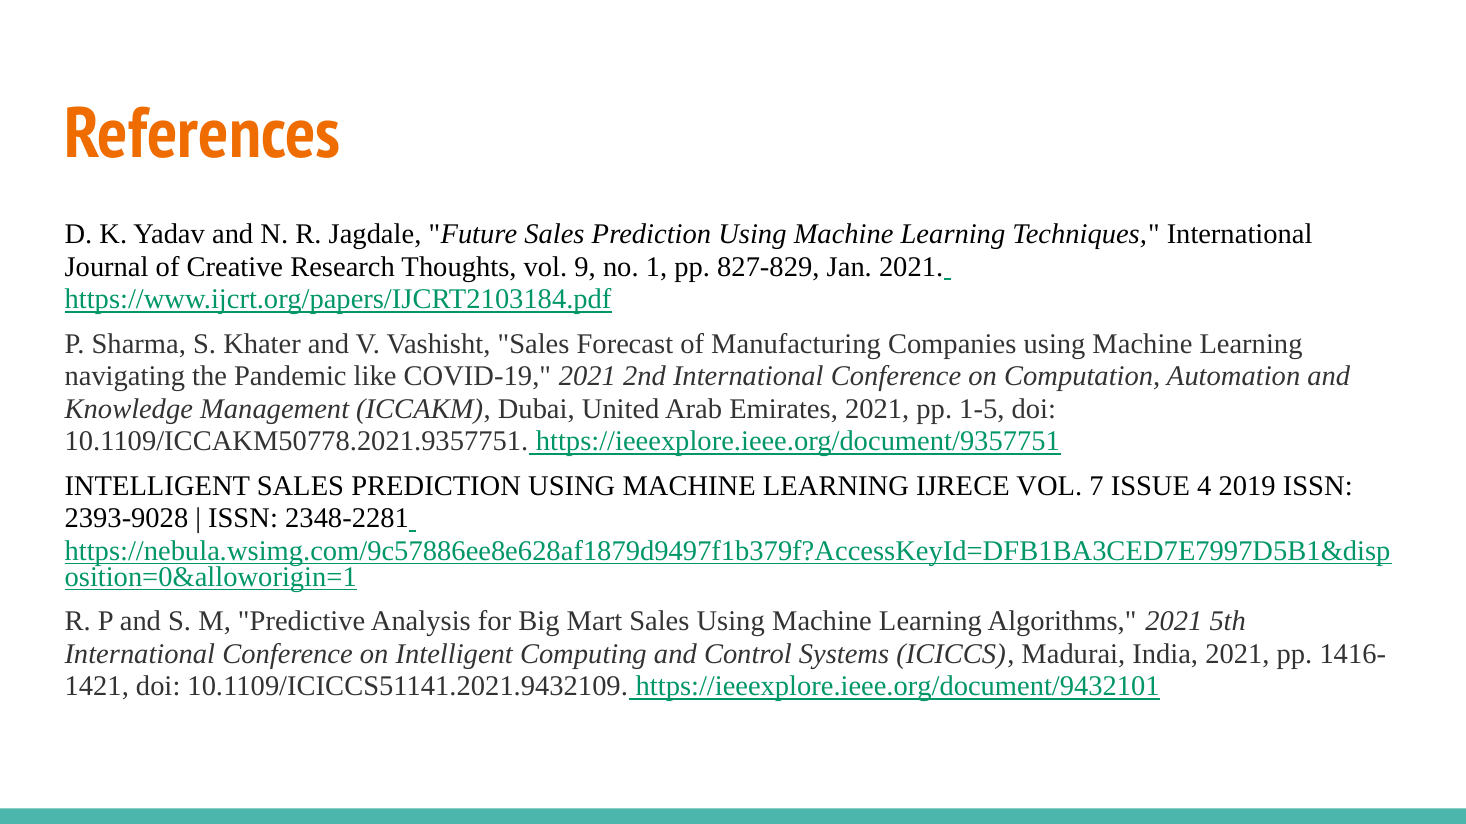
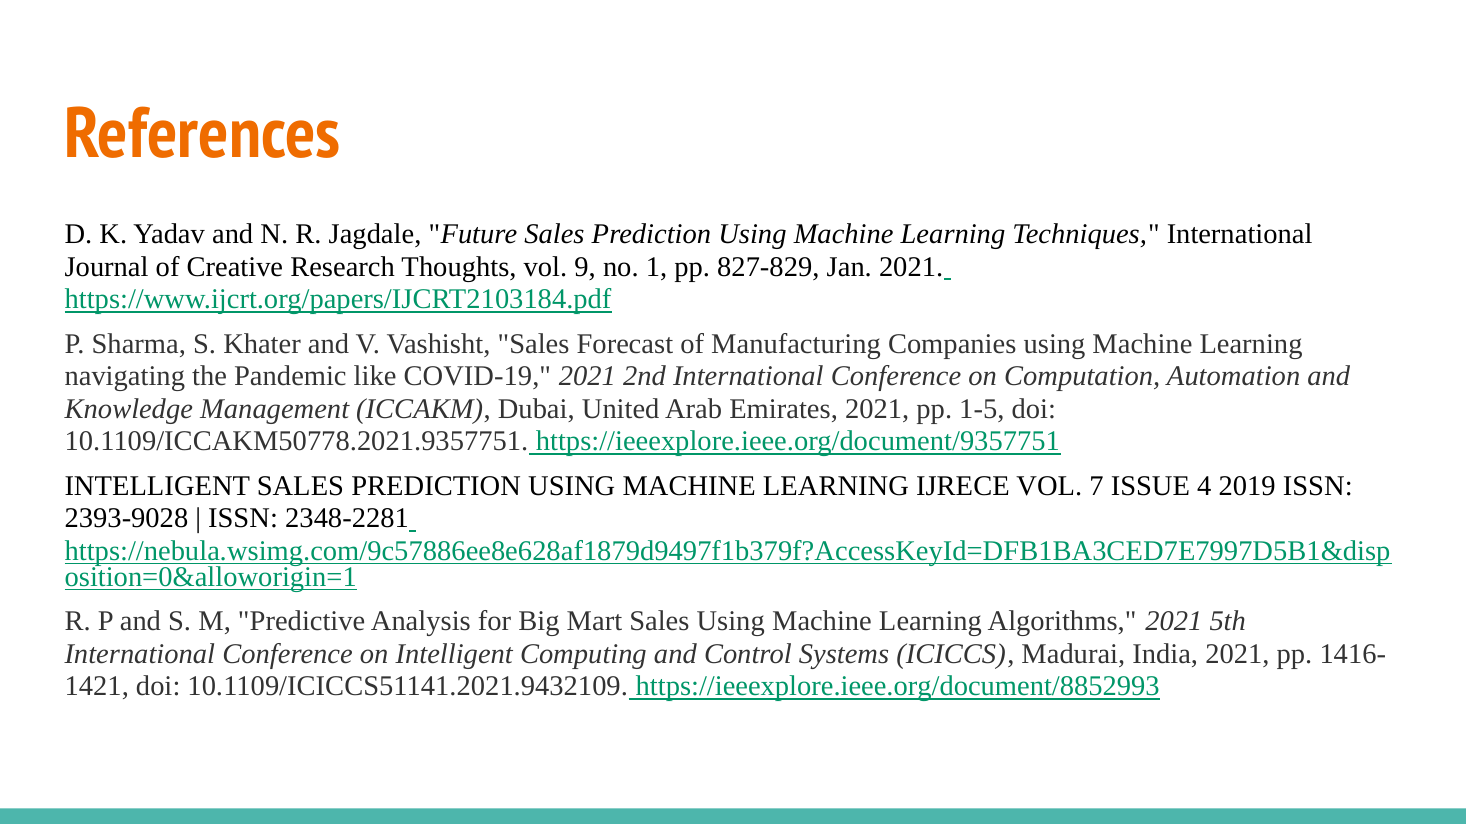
https://ieeexplore.ieee.org/document/9432101: https://ieeexplore.ieee.org/document/9432101 -> https://ieeexplore.ieee.org/document/8852993
